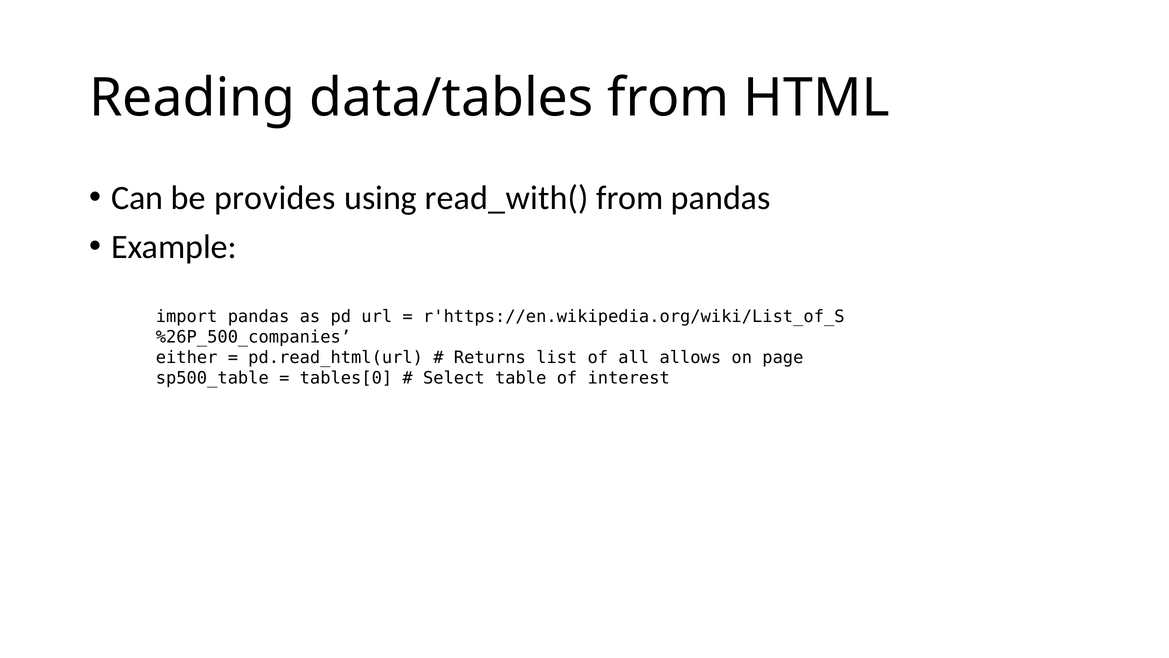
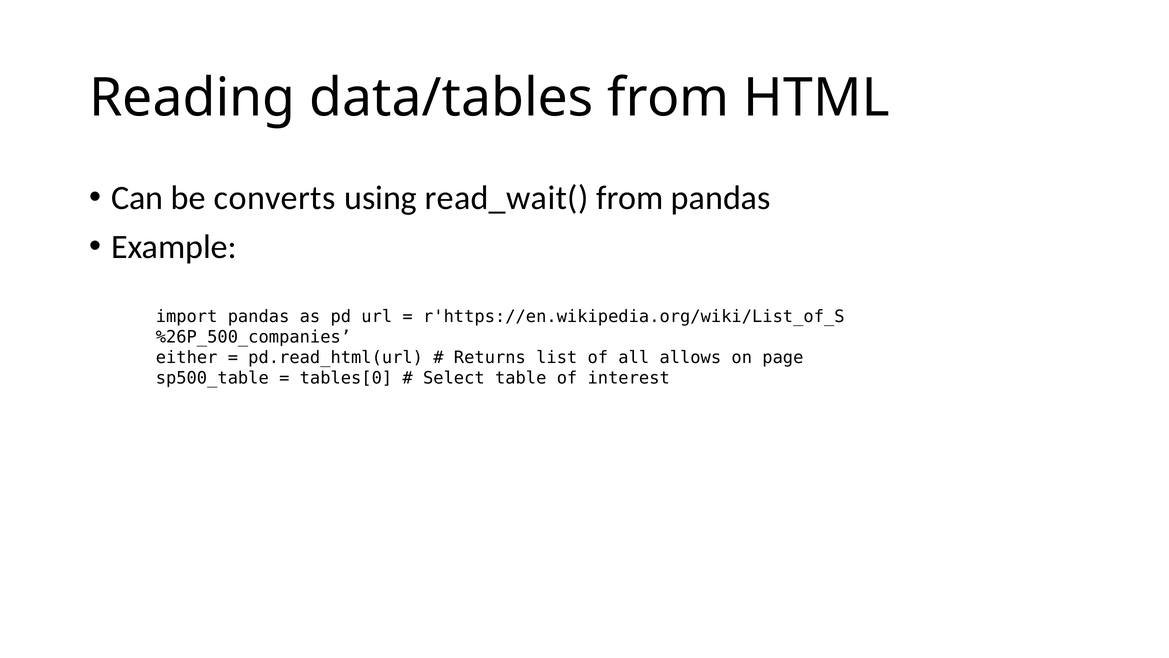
provides: provides -> converts
read_with(: read_with( -> read_wait(
